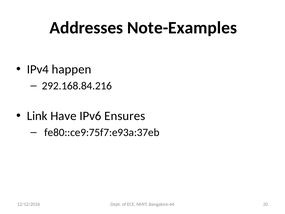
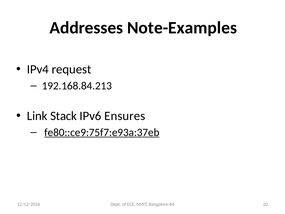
happen: happen -> request
292.168.84.216: 292.168.84.216 -> 192.168.84.213
Have: Have -> Stack
fe80::ce9:75f7:e93a:37eb underline: none -> present
